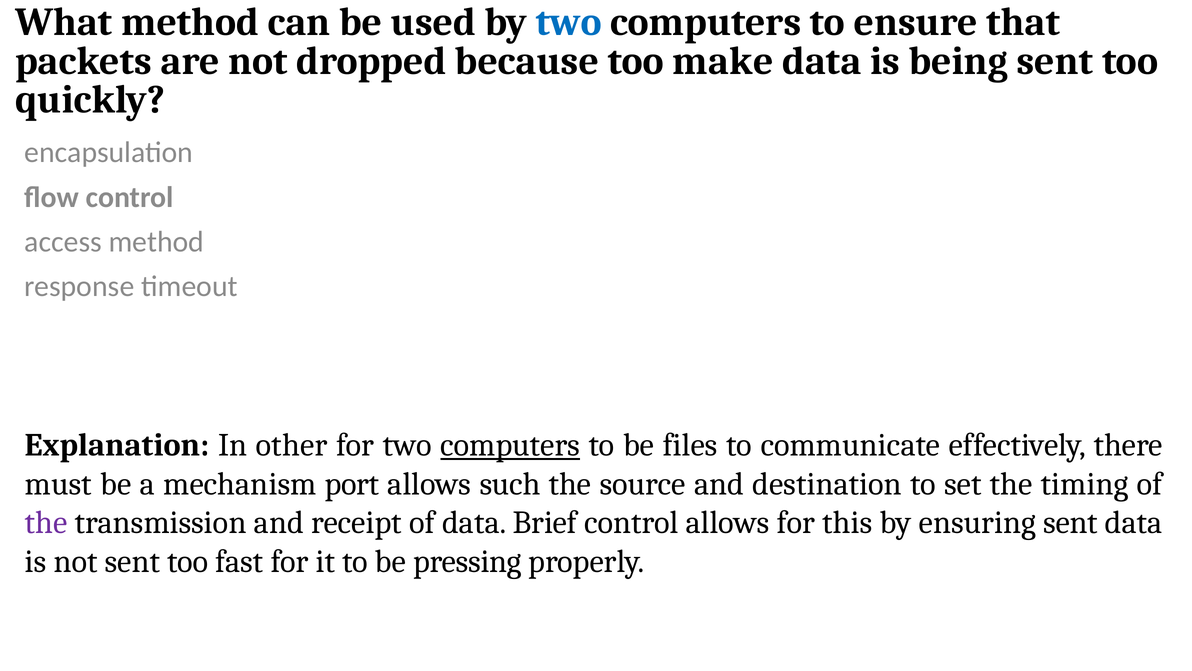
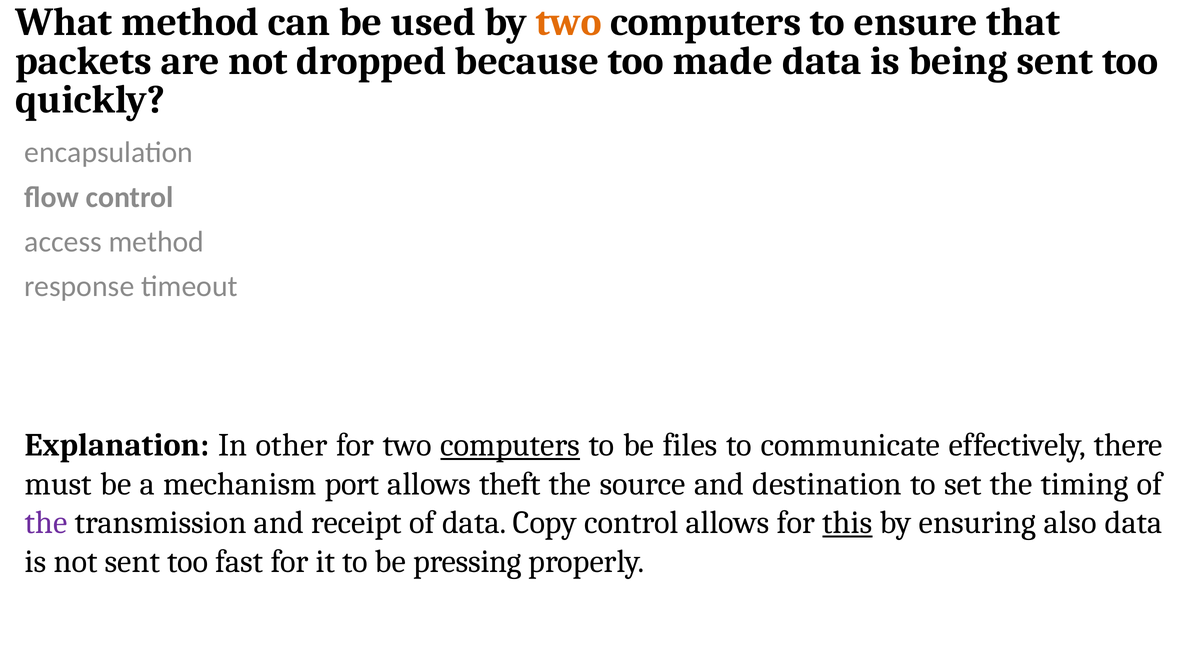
two at (569, 22) colour: blue -> orange
make: make -> made
such: such -> theft
Brief: Brief -> Copy
this underline: none -> present
ensuring sent: sent -> also
